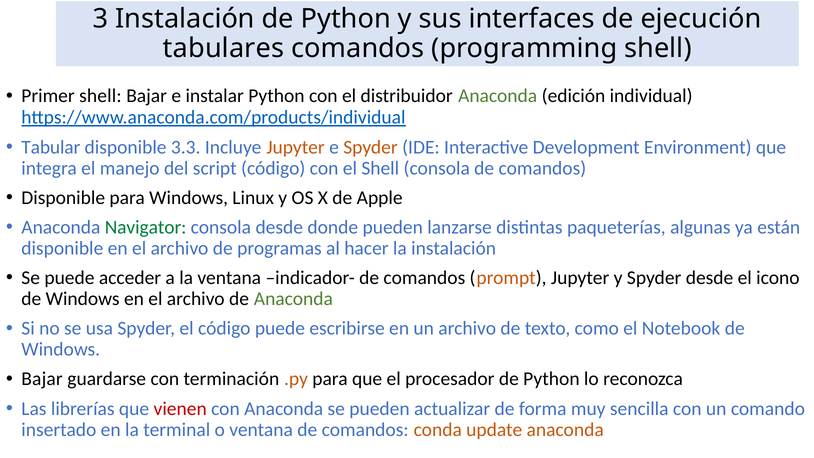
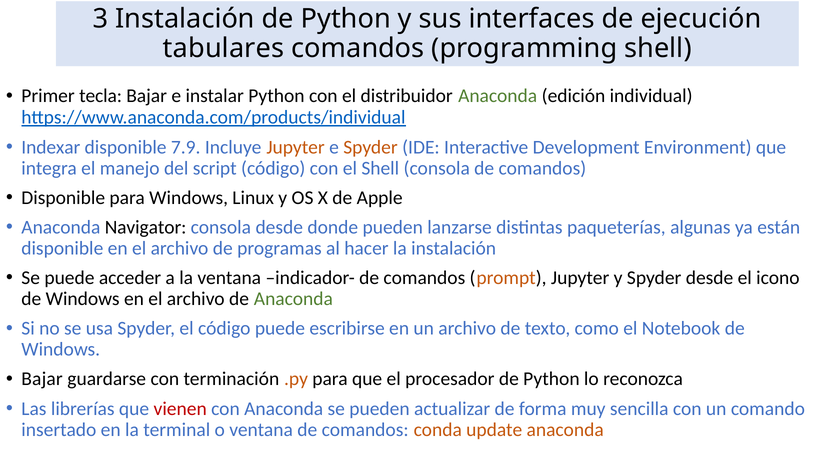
Primer shell: shell -> tecla
Tabular: Tabular -> Indexar
3.3: 3.3 -> 7.9
Navigator colour: green -> black
